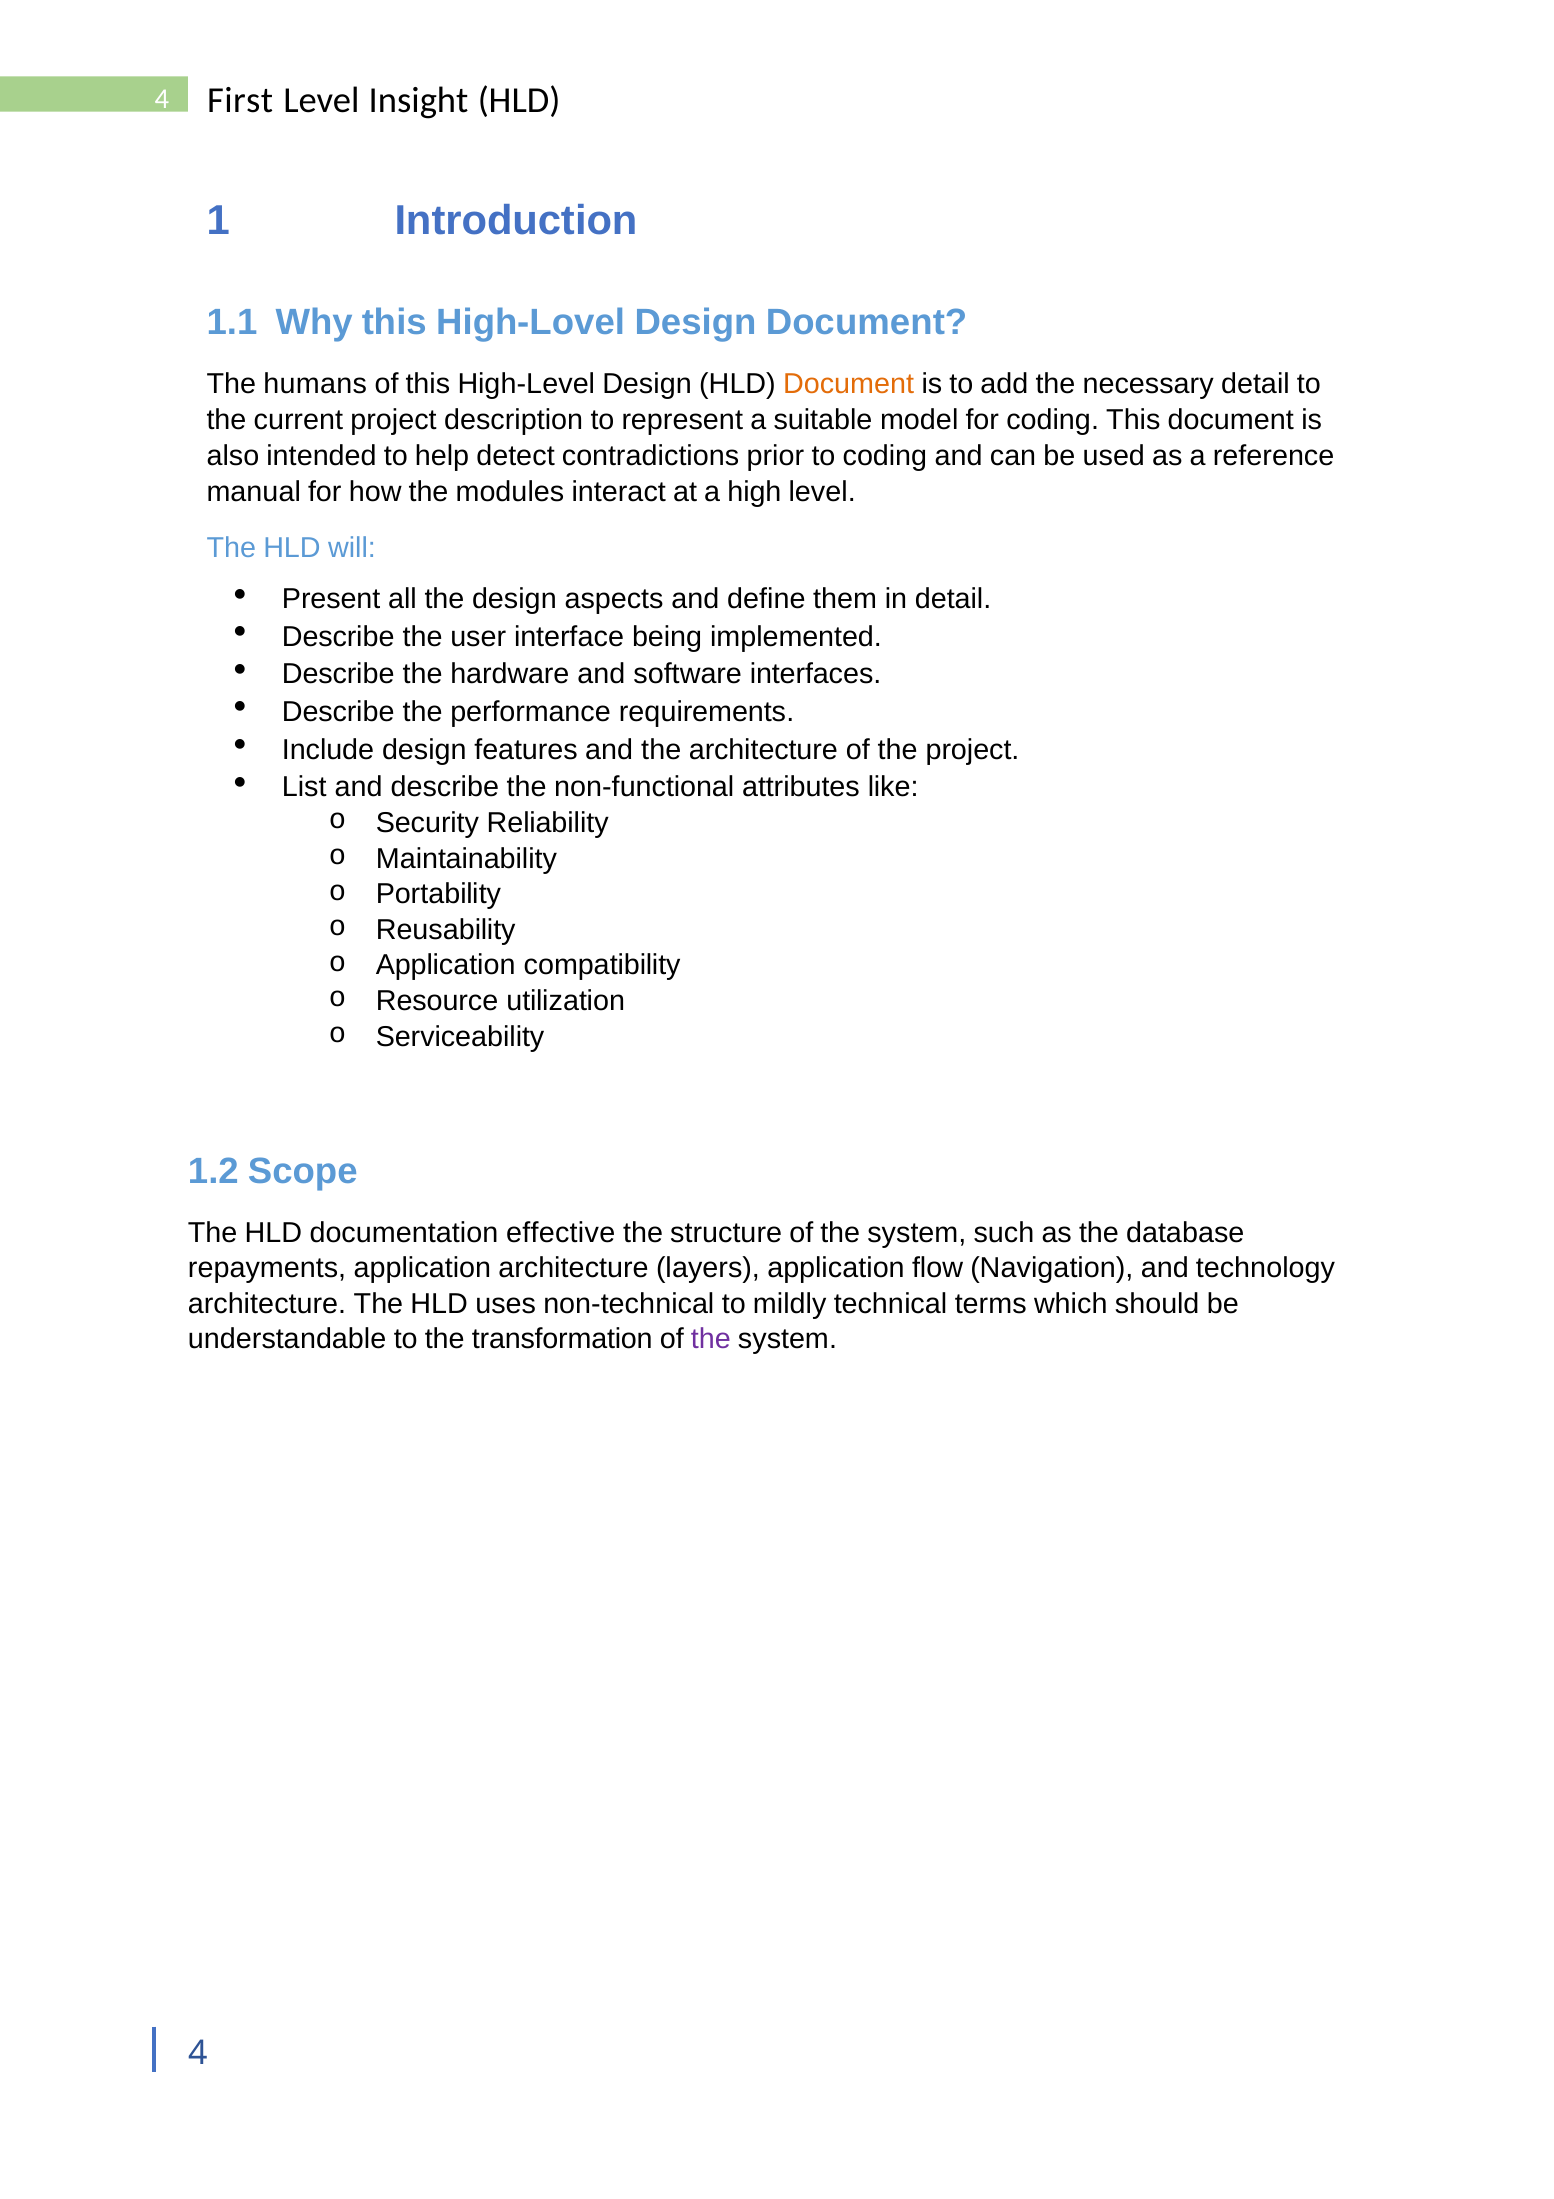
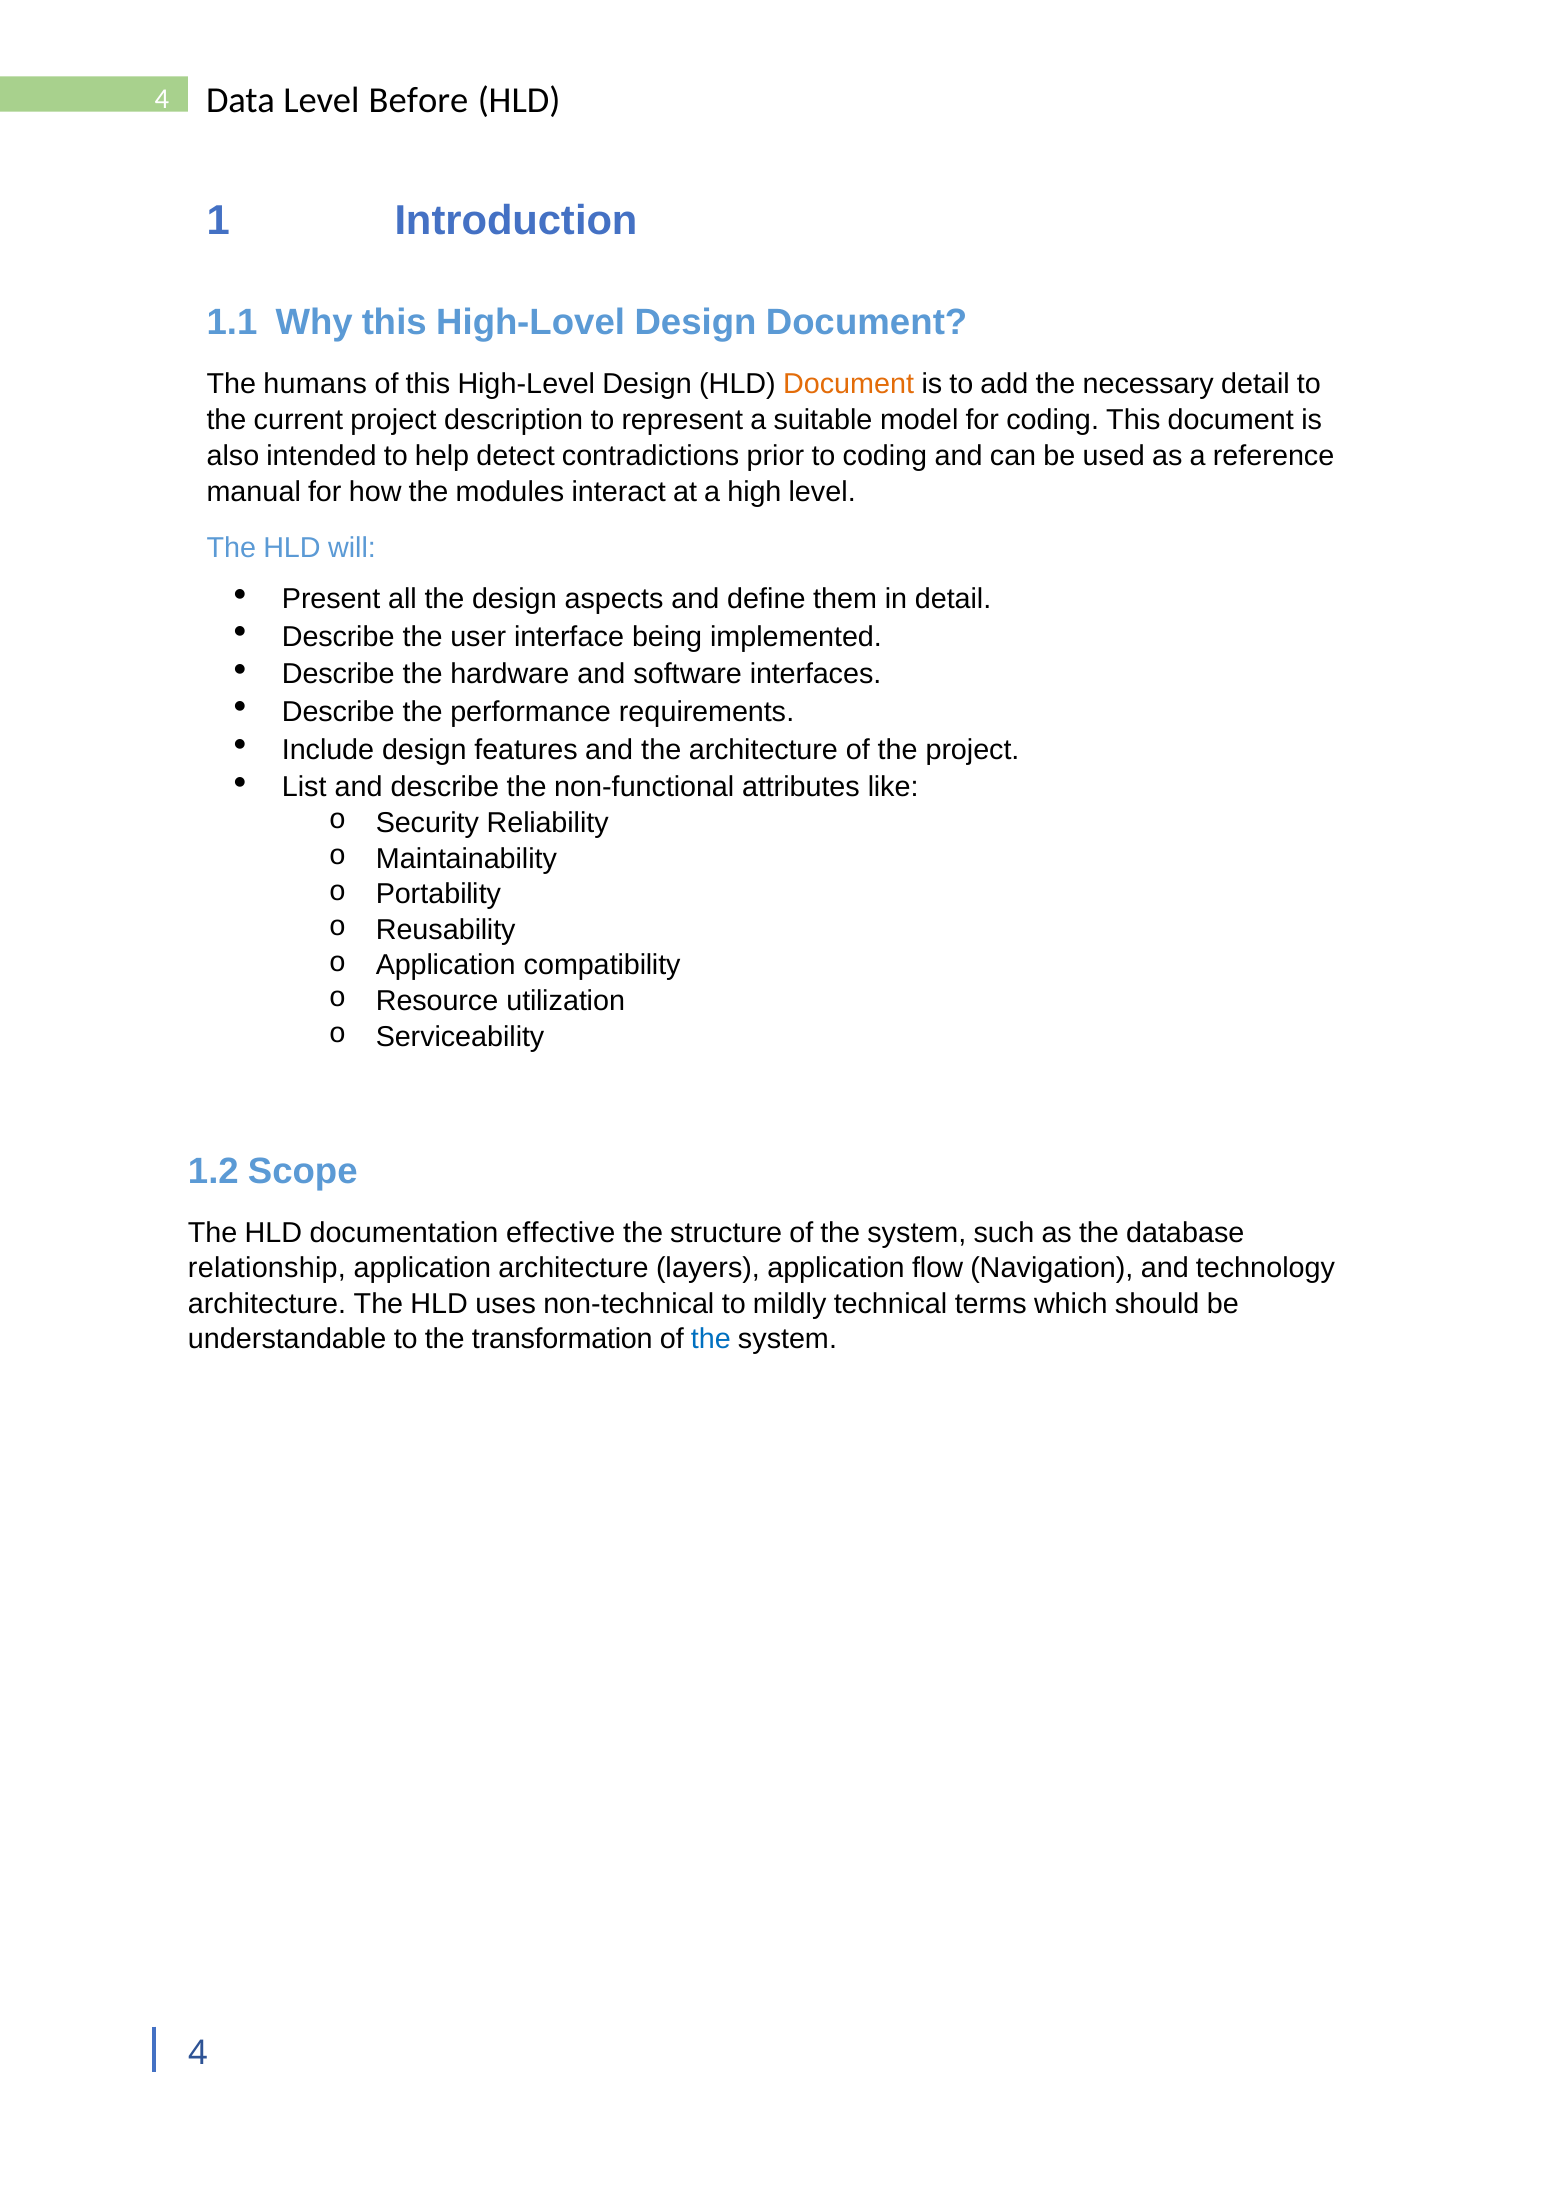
First: First -> Data
Insight: Insight -> Before
repayments: repayments -> relationship
the at (711, 1339) colour: purple -> blue
